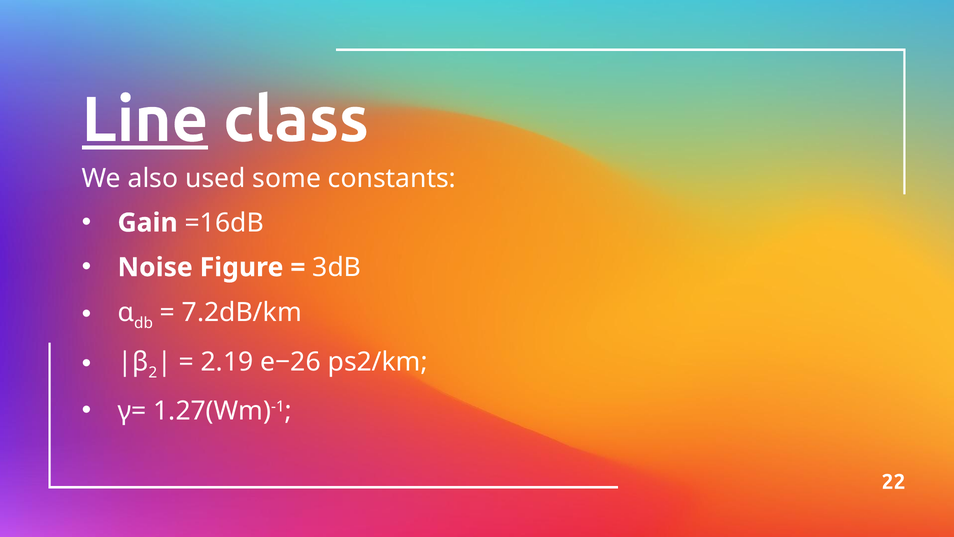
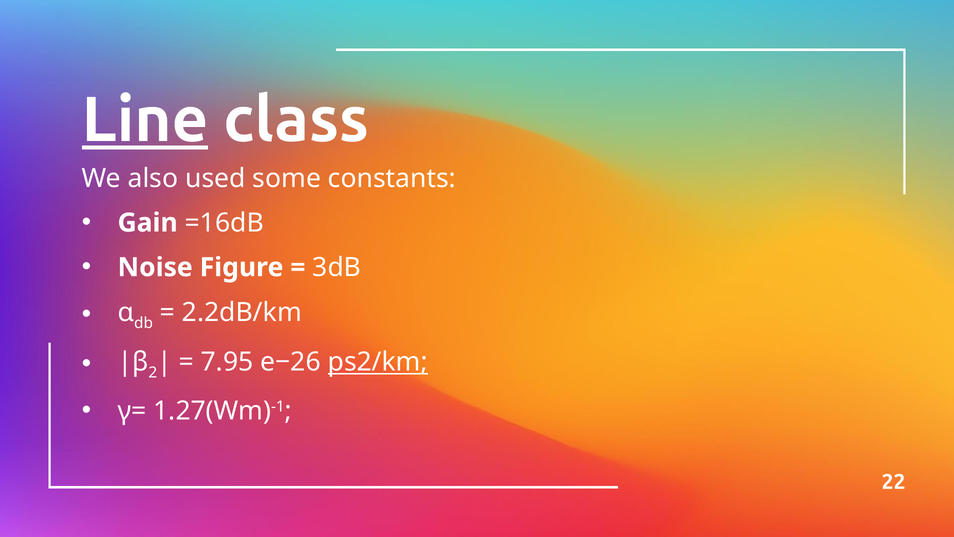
7.2dB/km: 7.2dB/km -> 2.2dB/km
2.19: 2.19 -> 7.95
ps2/km underline: none -> present
